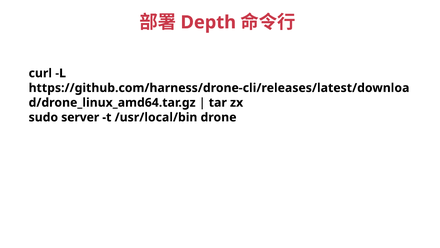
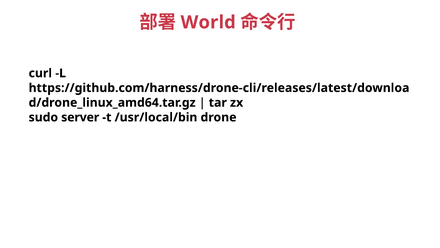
Depth: Depth -> World
